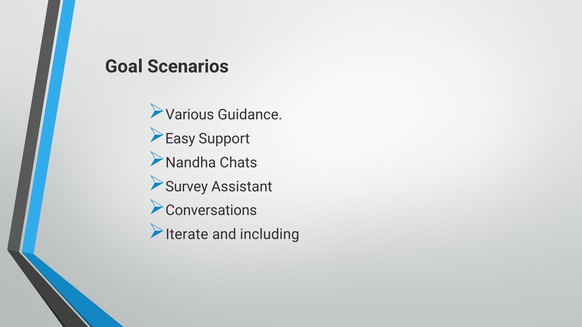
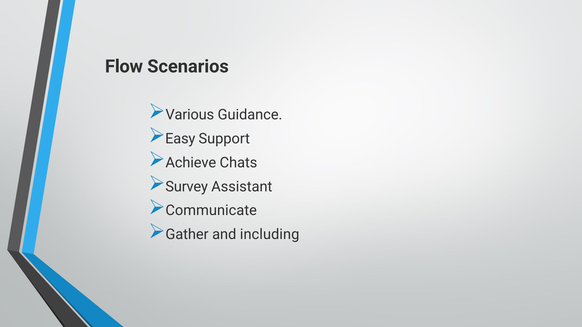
Goal: Goal -> Flow
Nandha: Nandha -> Achieve
Conversations: Conversations -> Communicate
Iterate: Iterate -> Gather
